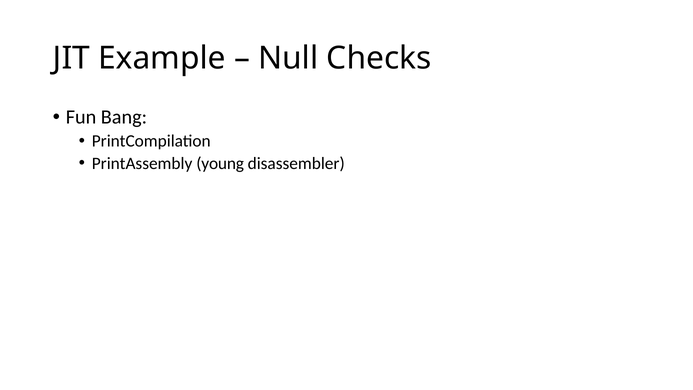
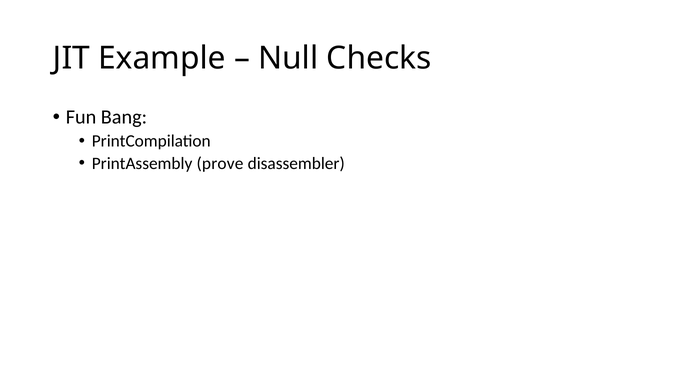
young: young -> prove
